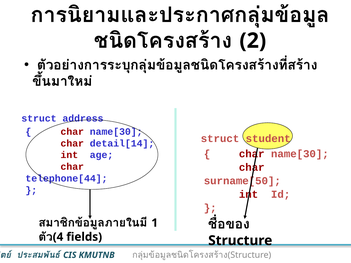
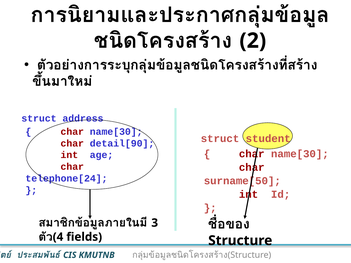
detail[14: detail[14 -> detail[90
telephone[44: telephone[44 -> telephone[24
1: 1 -> 3
